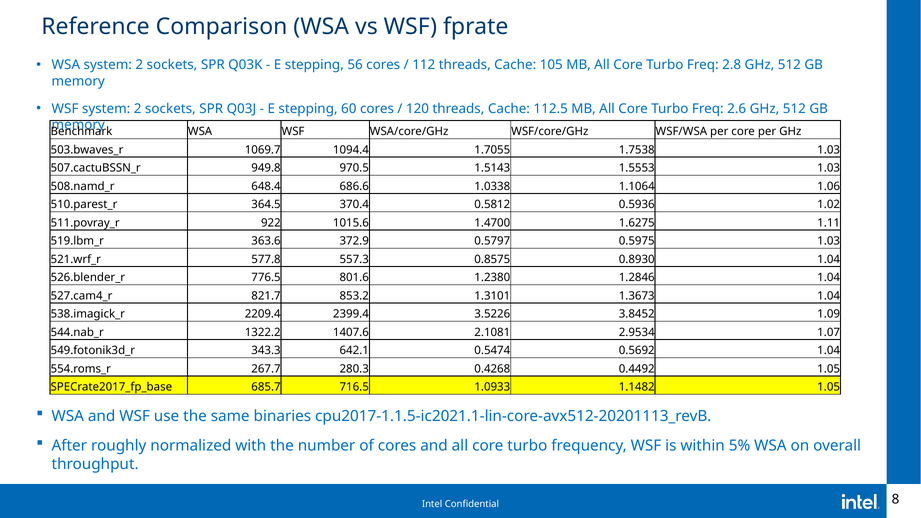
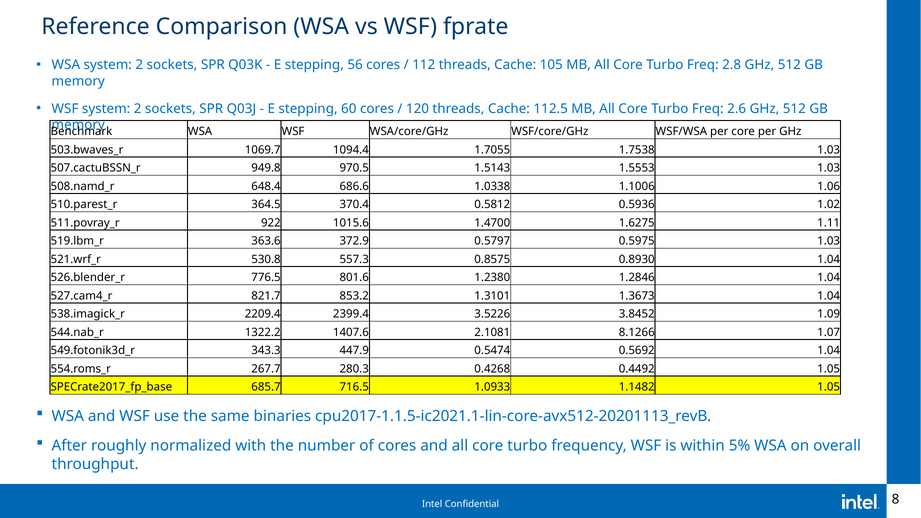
1.1064: 1.1064 -> 1.1006
577.8: 577.8 -> 530.8
2.9534: 2.9534 -> 8.1266
642.1: 642.1 -> 447.9
